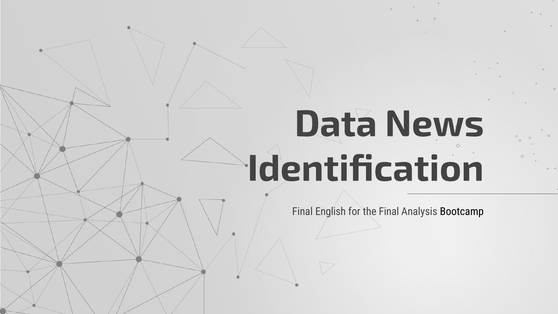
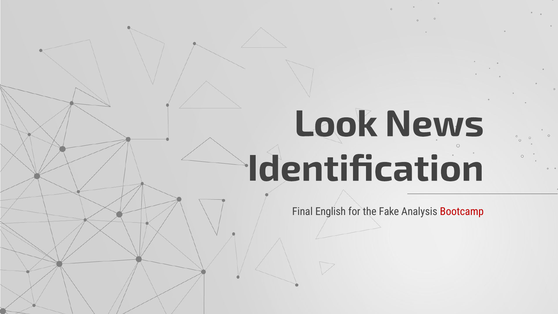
Data: Data -> Look
the Final: Final -> Fake
Bootcamp colour: black -> red
